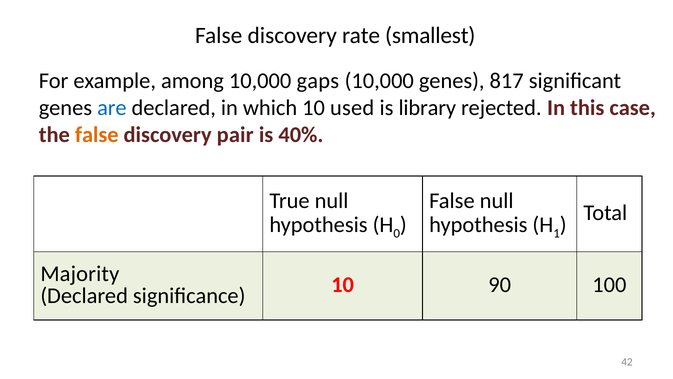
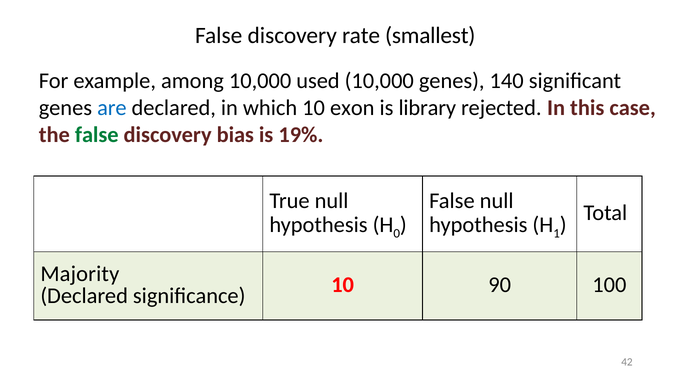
gaps: gaps -> used
817: 817 -> 140
used: used -> exon
false at (97, 135) colour: orange -> green
pair: pair -> bias
40%: 40% -> 19%
